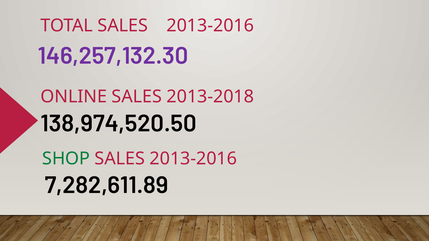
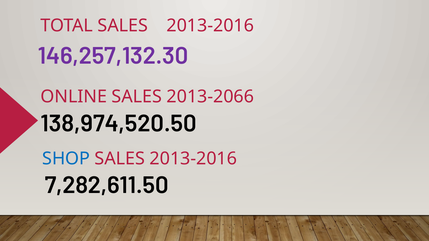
2013-2018: 2013-2018 -> 2013-2066
SHOP colour: green -> blue
7,282,611.89: 7,282,611.89 -> 7,282,611.50
